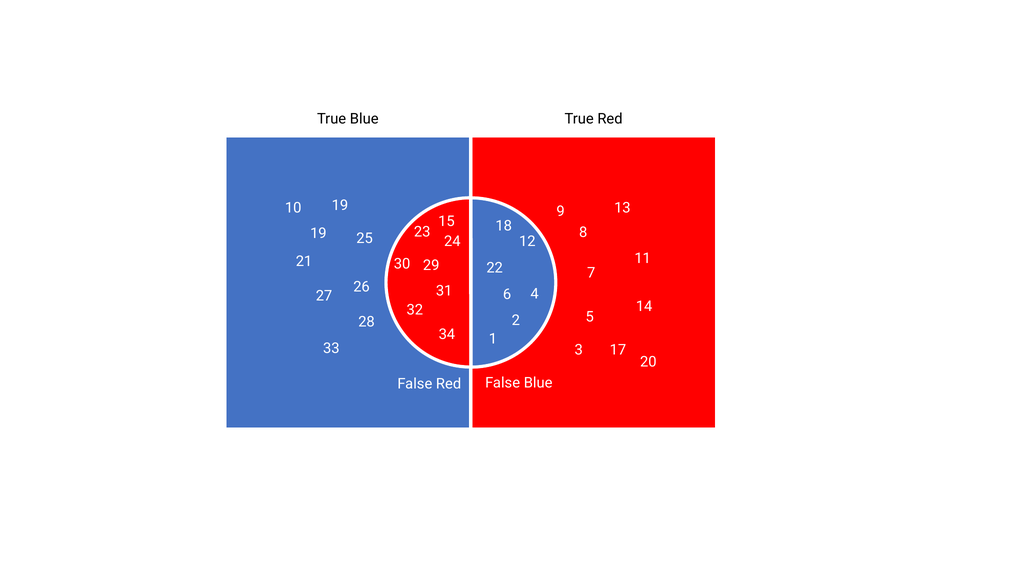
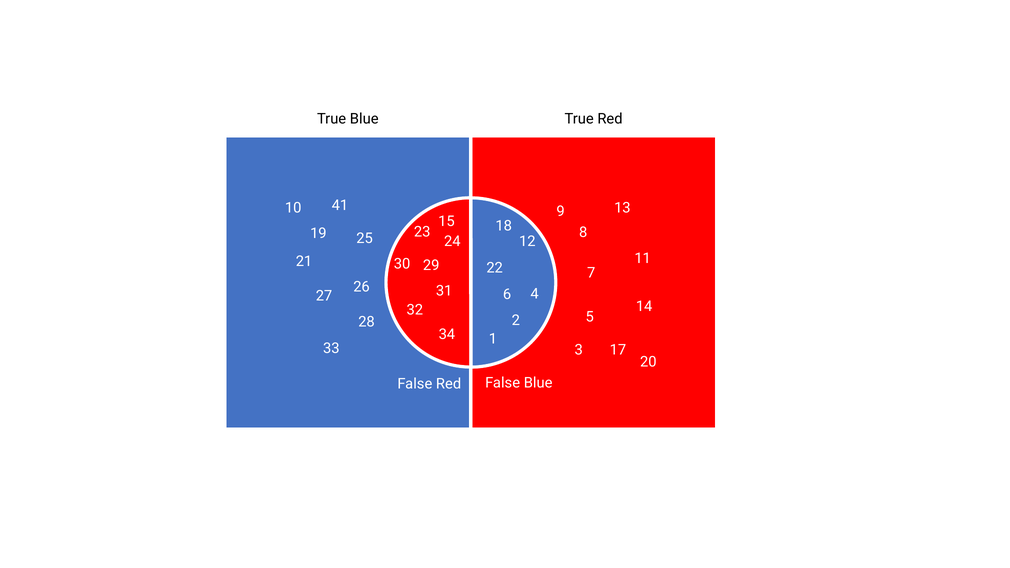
10 19: 19 -> 41
